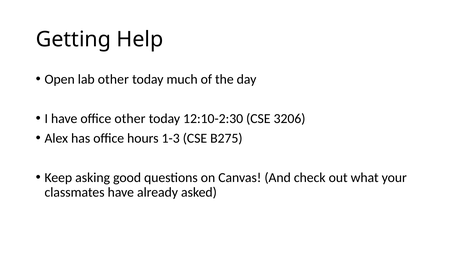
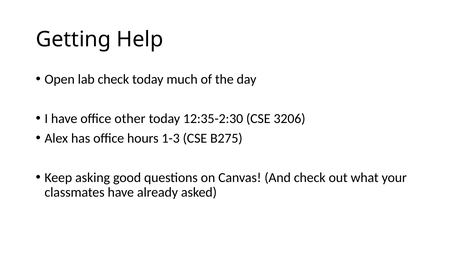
lab other: other -> check
12:10-2:30: 12:10-2:30 -> 12:35-2:30
